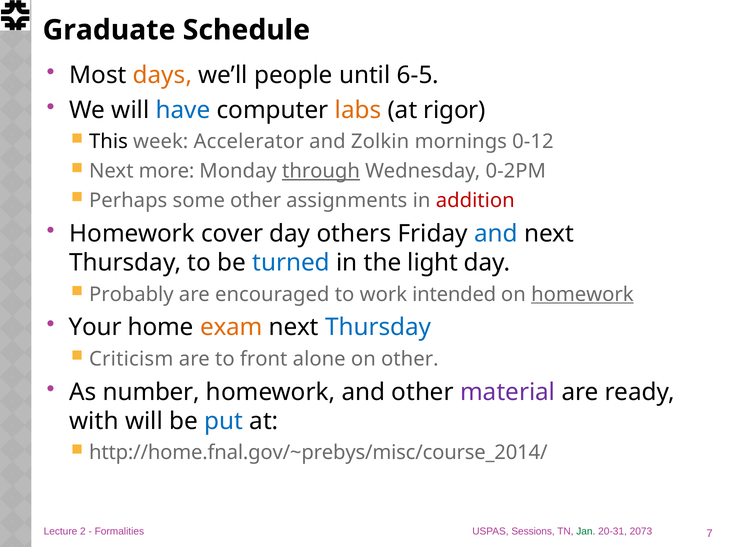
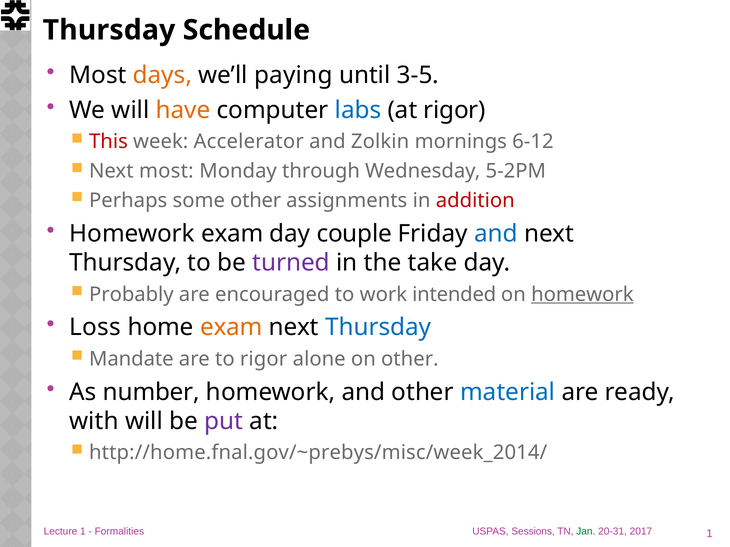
Graduate at (109, 30): Graduate -> Thursday
people: people -> paying
6-5: 6-5 -> 3-5
have colour: blue -> orange
labs colour: orange -> blue
This colour: black -> red
0-12: 0-12 -> 6-12
Next more: more -> most
through underline: present -> none
0-2PM: 0-2PM -> 5-2PM
Homework cover: cover -> exam
others: others -> couple
turned colour: blue -> purple
light: light -> take
Your: Your -> Loss
Criticism: Criticism -> Mandate
to front: front -> rigor
material colour: purple -> blue
put colour: blue -> purple
http://home.fnal.gov/~prebys/misc/course_2014/: http://home.fnal.gov/~prebys/misc/course_2014/ -> http://home.fnal.gov/~prebys/misc/week_2014/
Lecture 2: 2 -> 1
2073: 2073 -> 2017
Formalities 7: 7 -> 1
